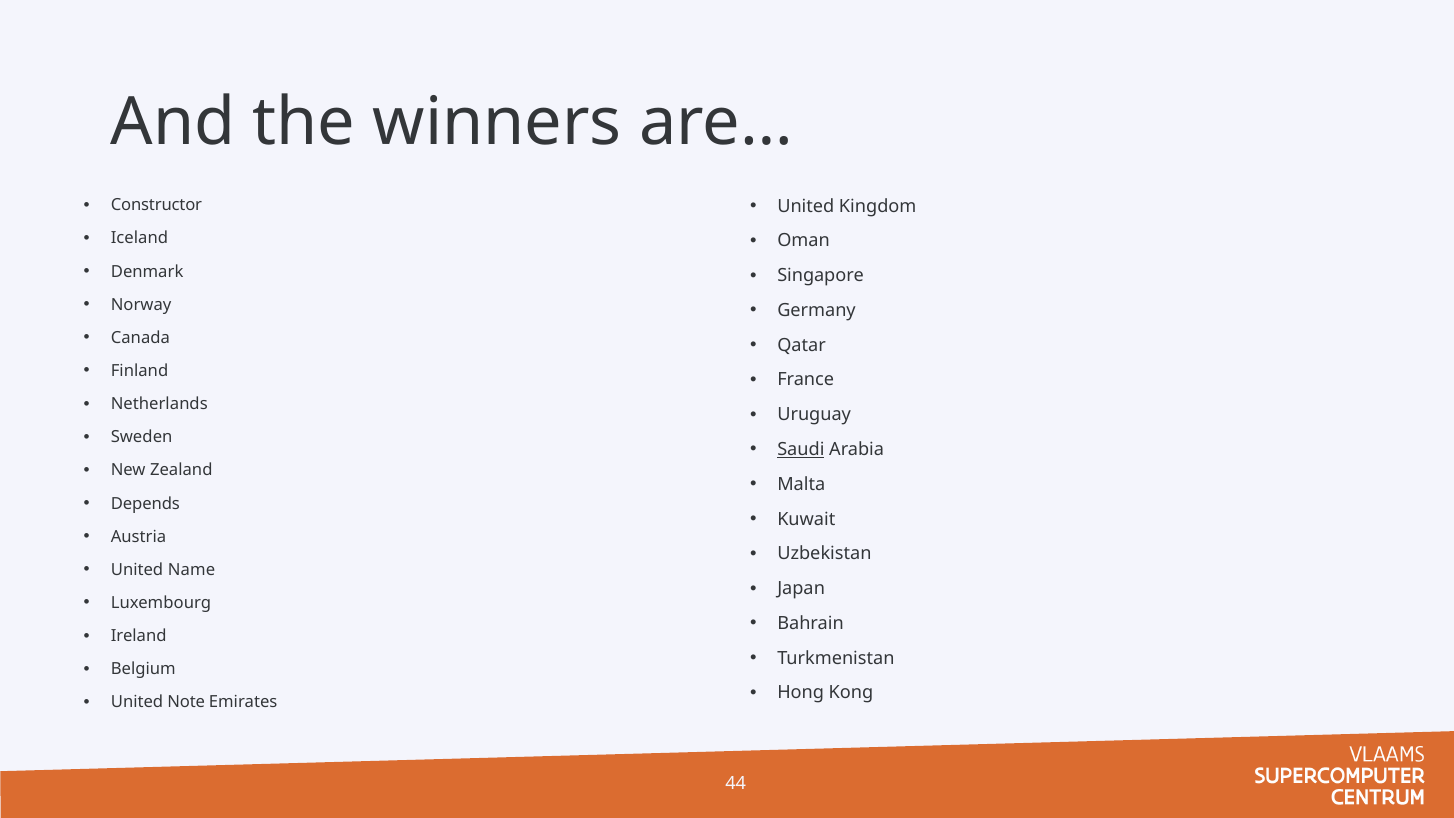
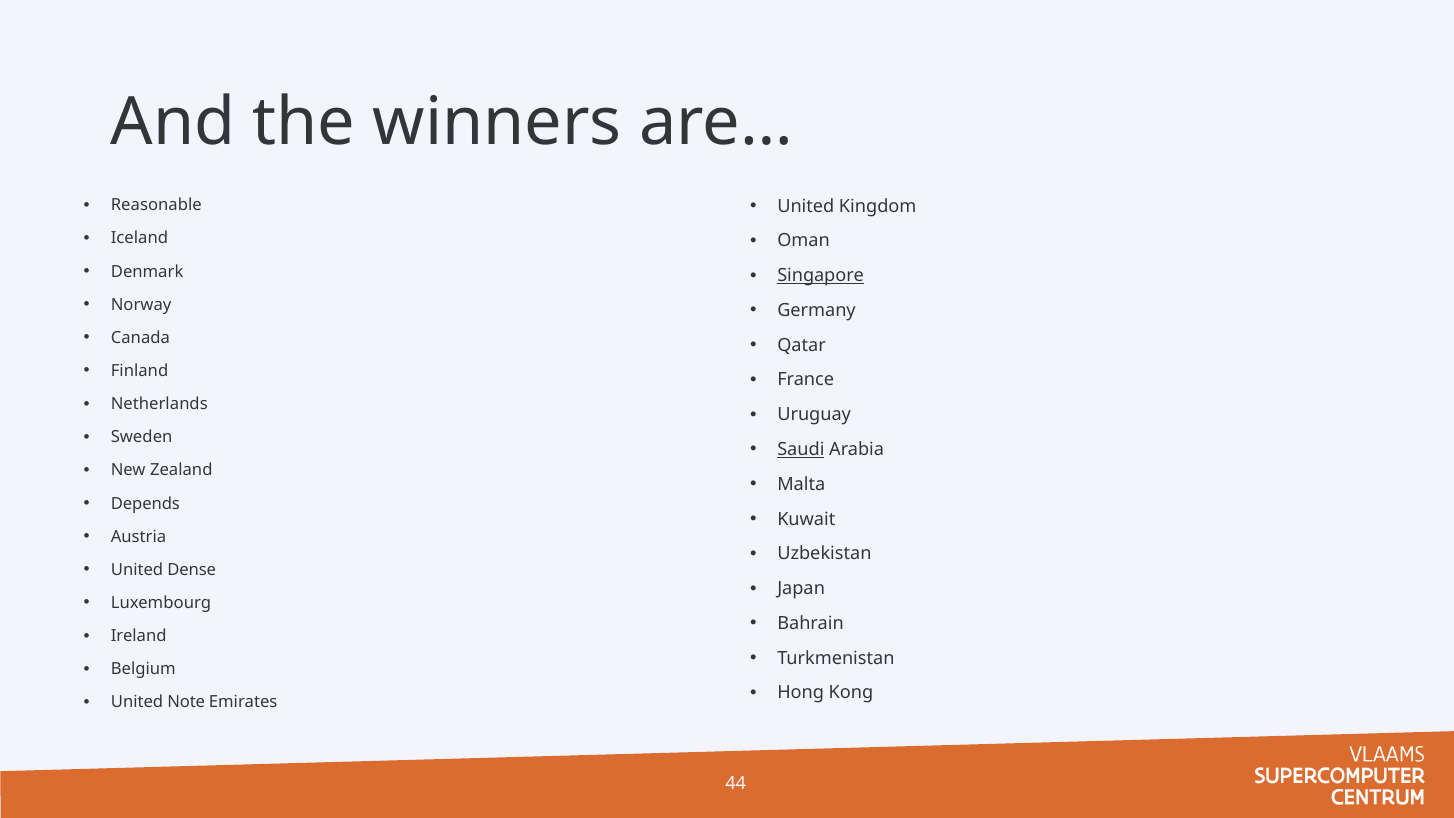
Constructor: Constructor -> Reasonable
Singapore underline: none -> present
Name: Name -> Dense
